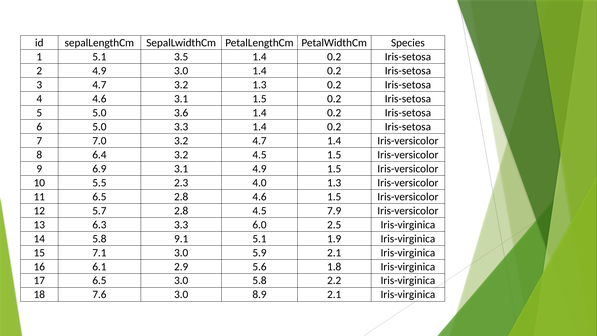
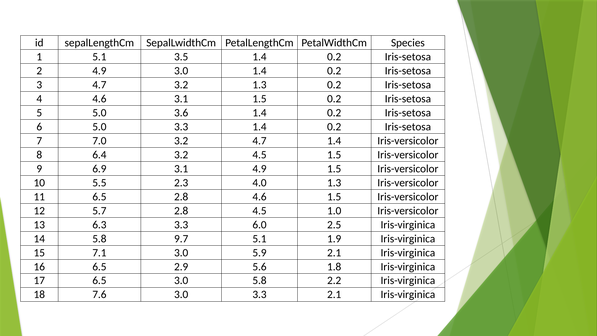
7.9: 7.9 -> 1.0
9.1: 9.1 -> 9.7
16 6.1: 6.1 -> 6.5
3.0 8.9: 8.9 -> 3.3
